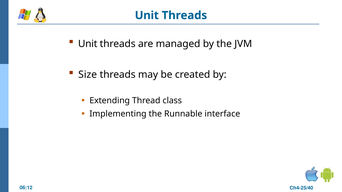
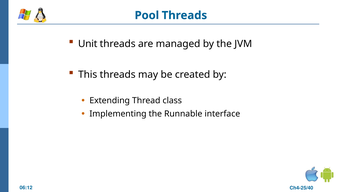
Unit at (147, 15): Unit -> Pool
Size: Size -> This
